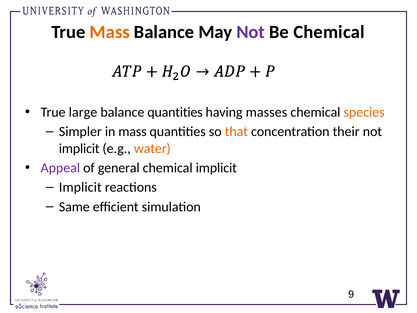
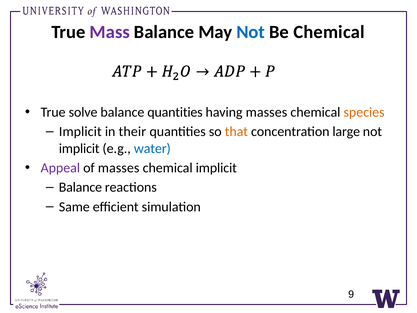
Mass at (110, 32) colour: orange -> purple
Not at (251, 32) colour: purple -> blue
large: large -> solve
Simpler at (80, 132): Simpler -> Implicit
in mass: mass -> their
their: their -> large
water colour: orange -> blue
of general: general -> masses
Implicit at (80, 187): Implicit -> Balance
